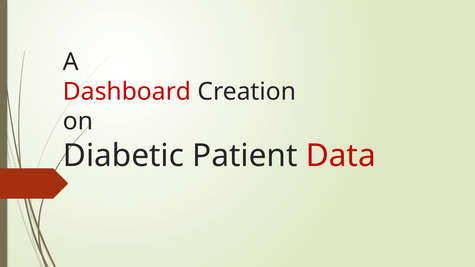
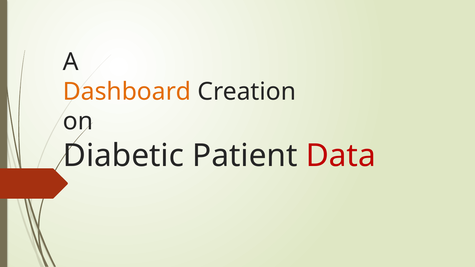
Dashboard colour: red -> orange
